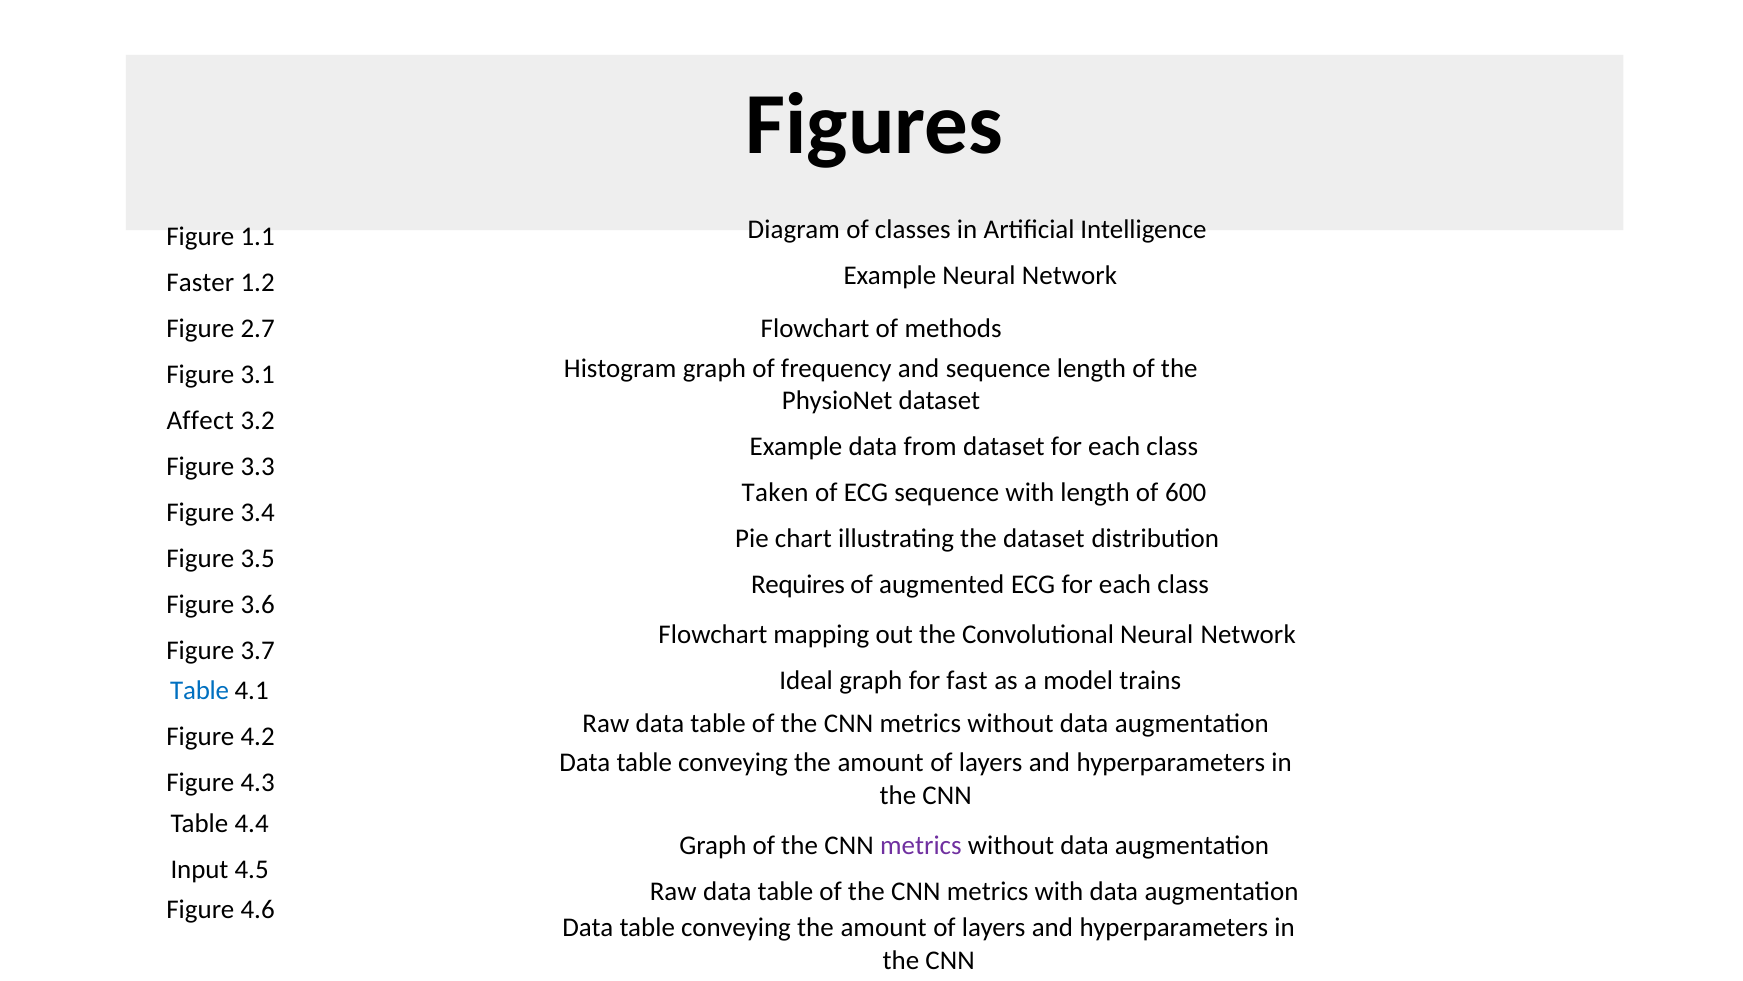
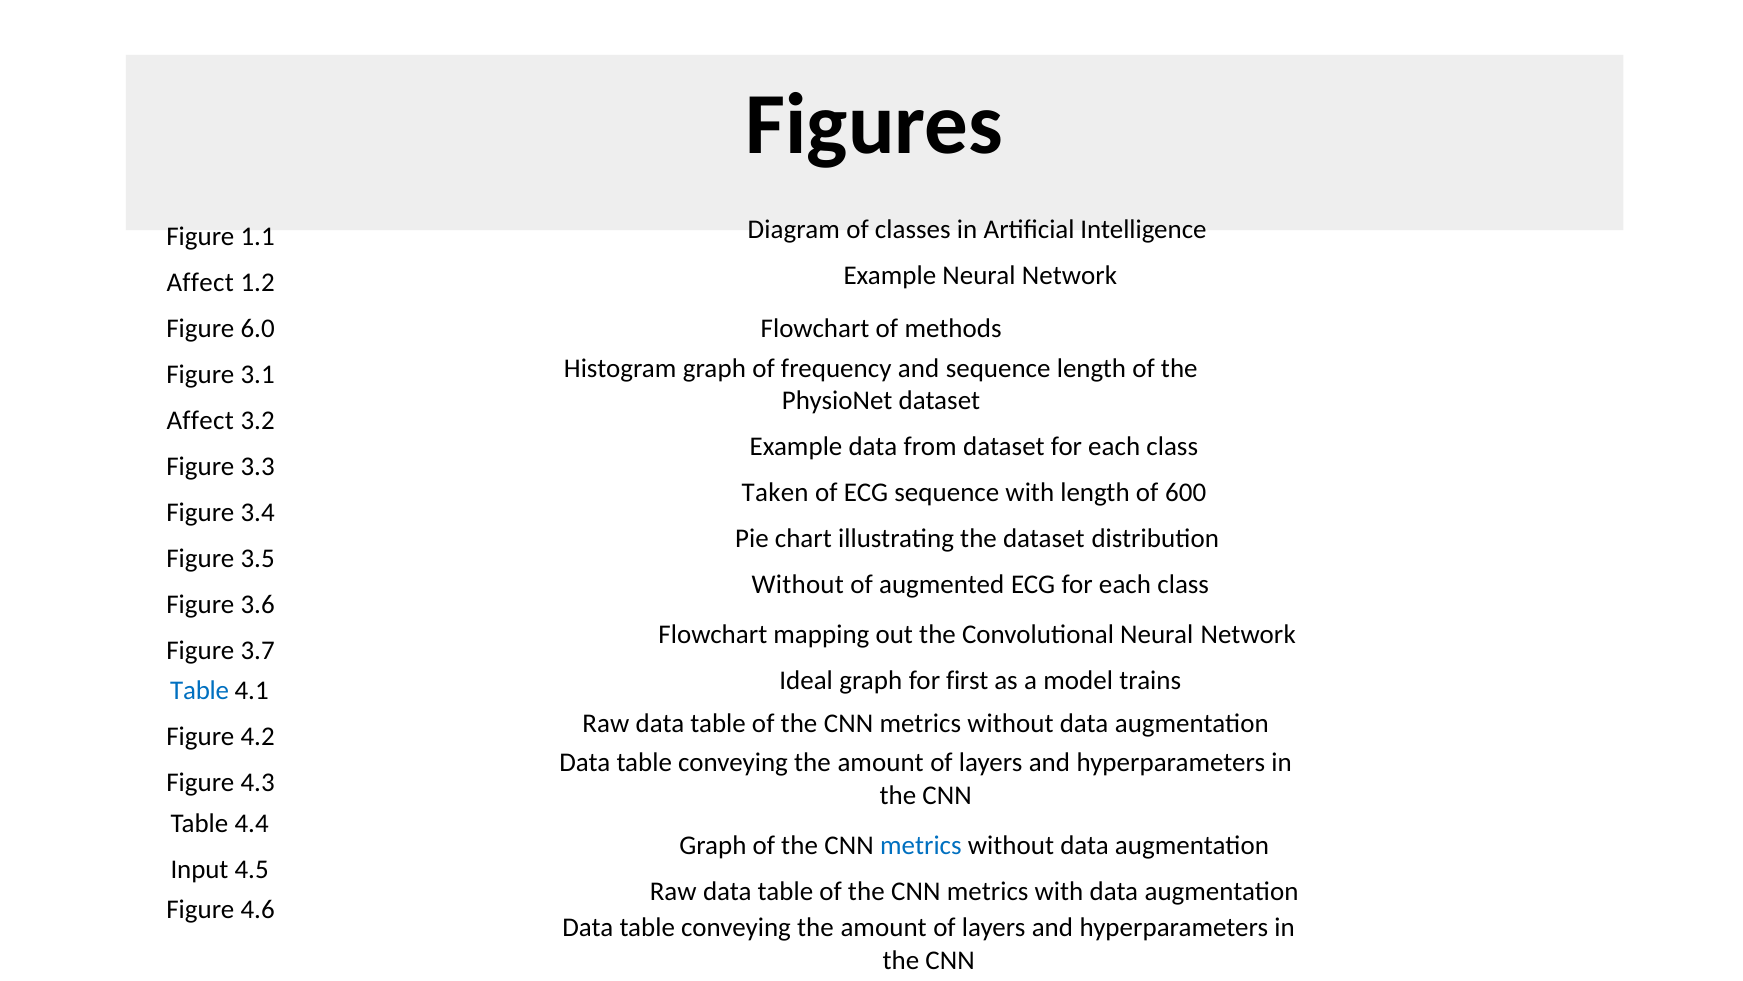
Faster at (200, 282): Faster -> Affect
2.7: 2.7 -> 6.0
Requires at (798, 584): Requires -> Without
fast: fast -> first
metrics at (921, 845) colour: purple -> blue
